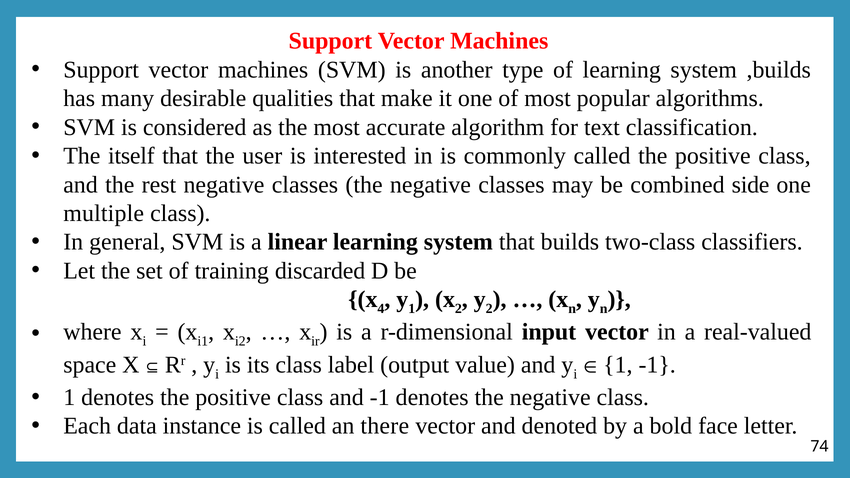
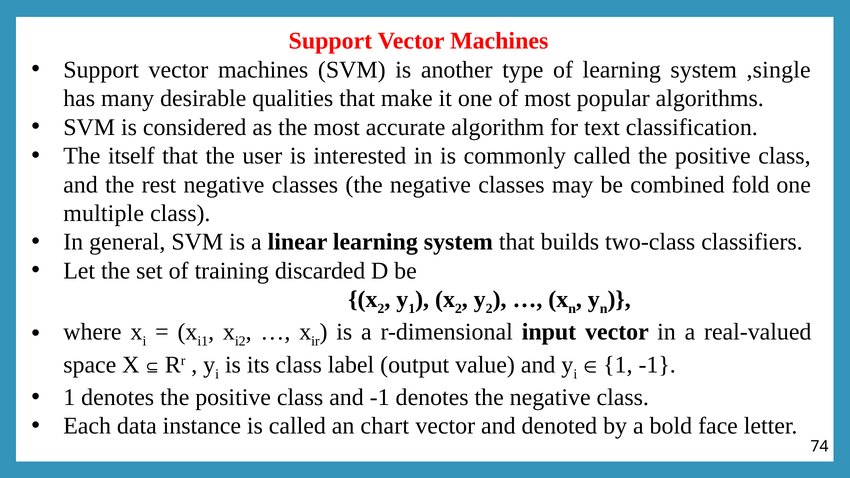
,builds: ,builds -> ,single
side: side -> fold
4 at (381, 309): 4 -> 2
there: there -> chart
